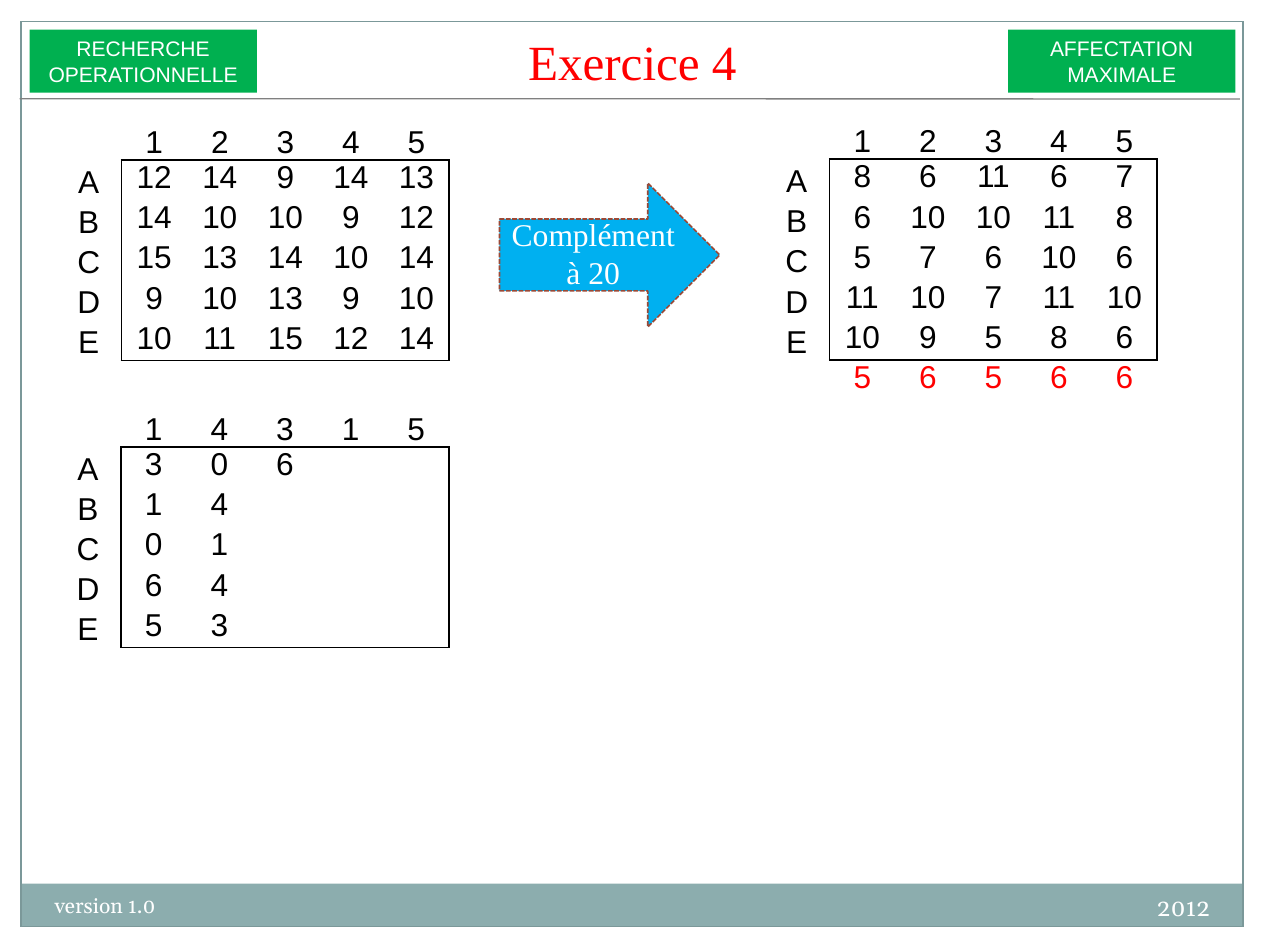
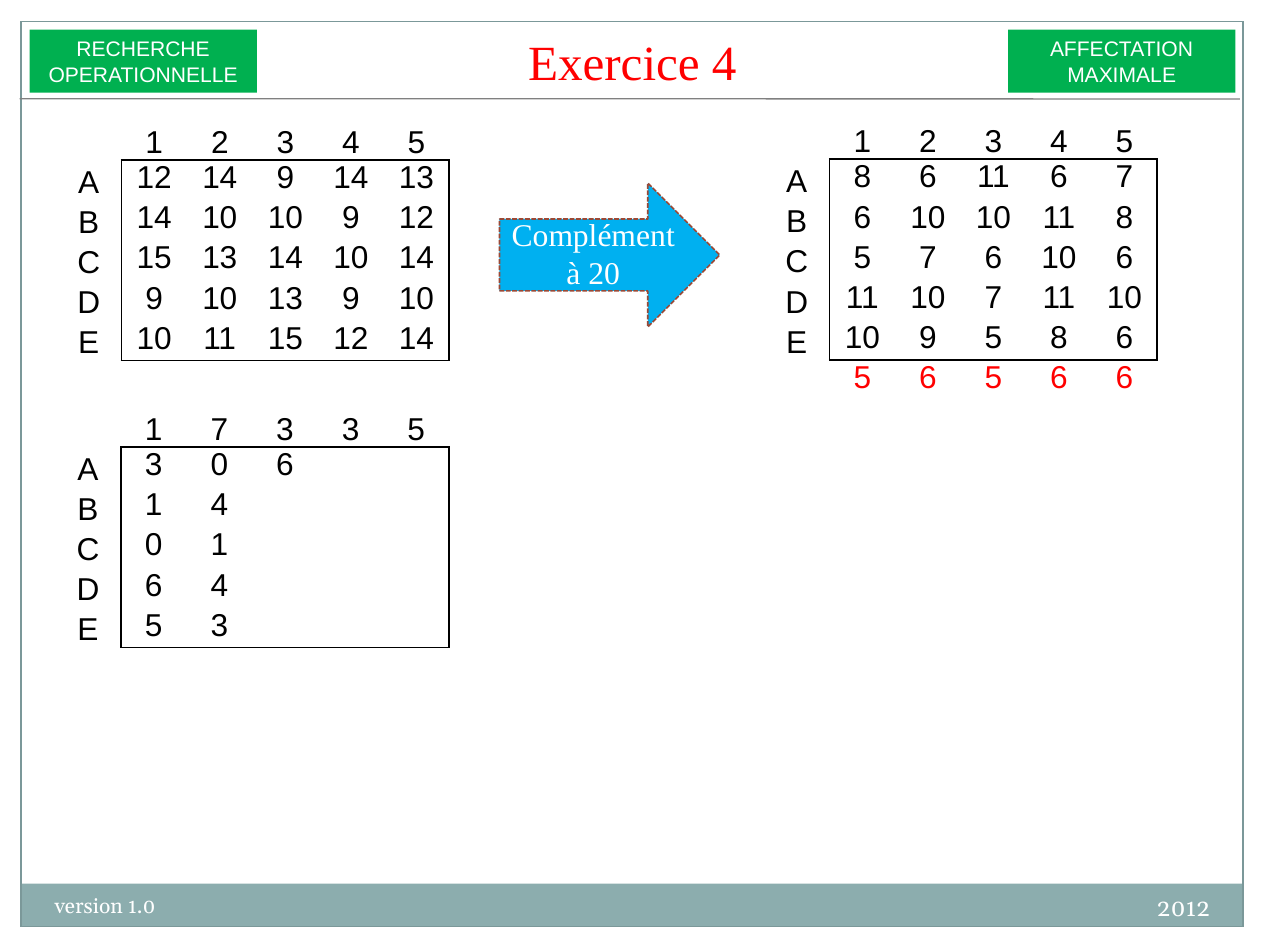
4 at (219, 430): 4 -> 7
3 1: 1 -> 3
